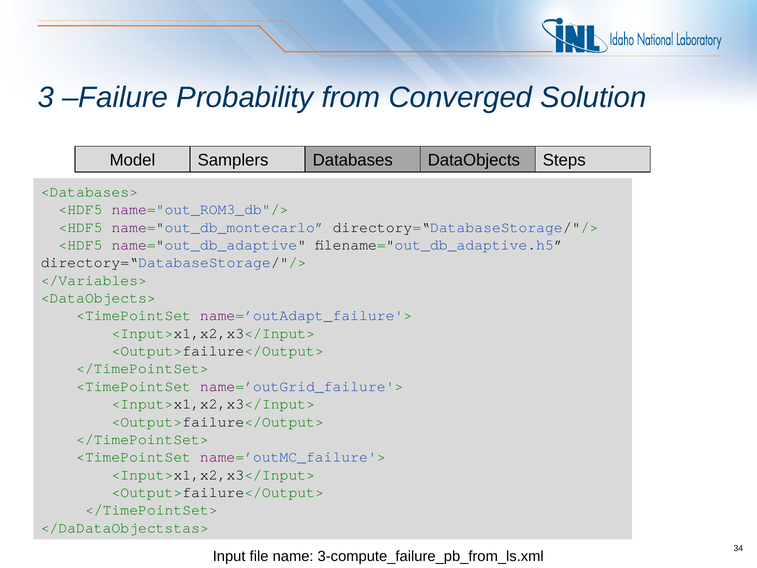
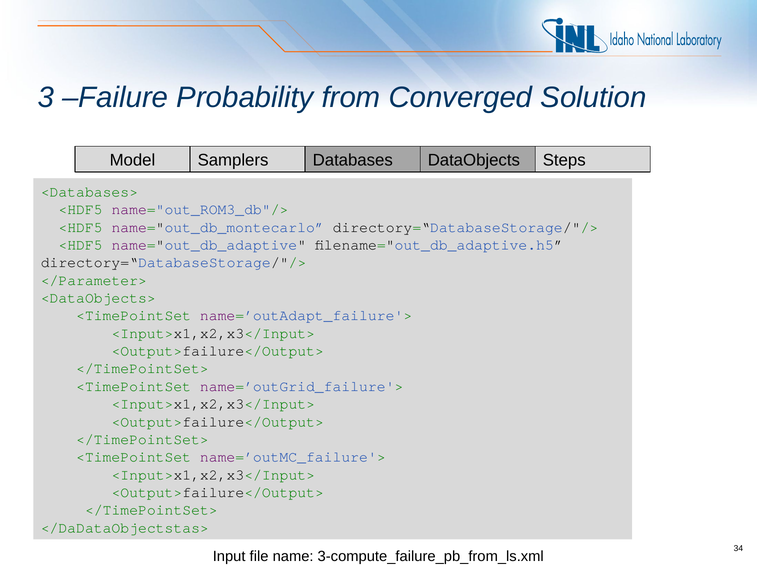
</Variables>: </Variables> -> </Parameter>
